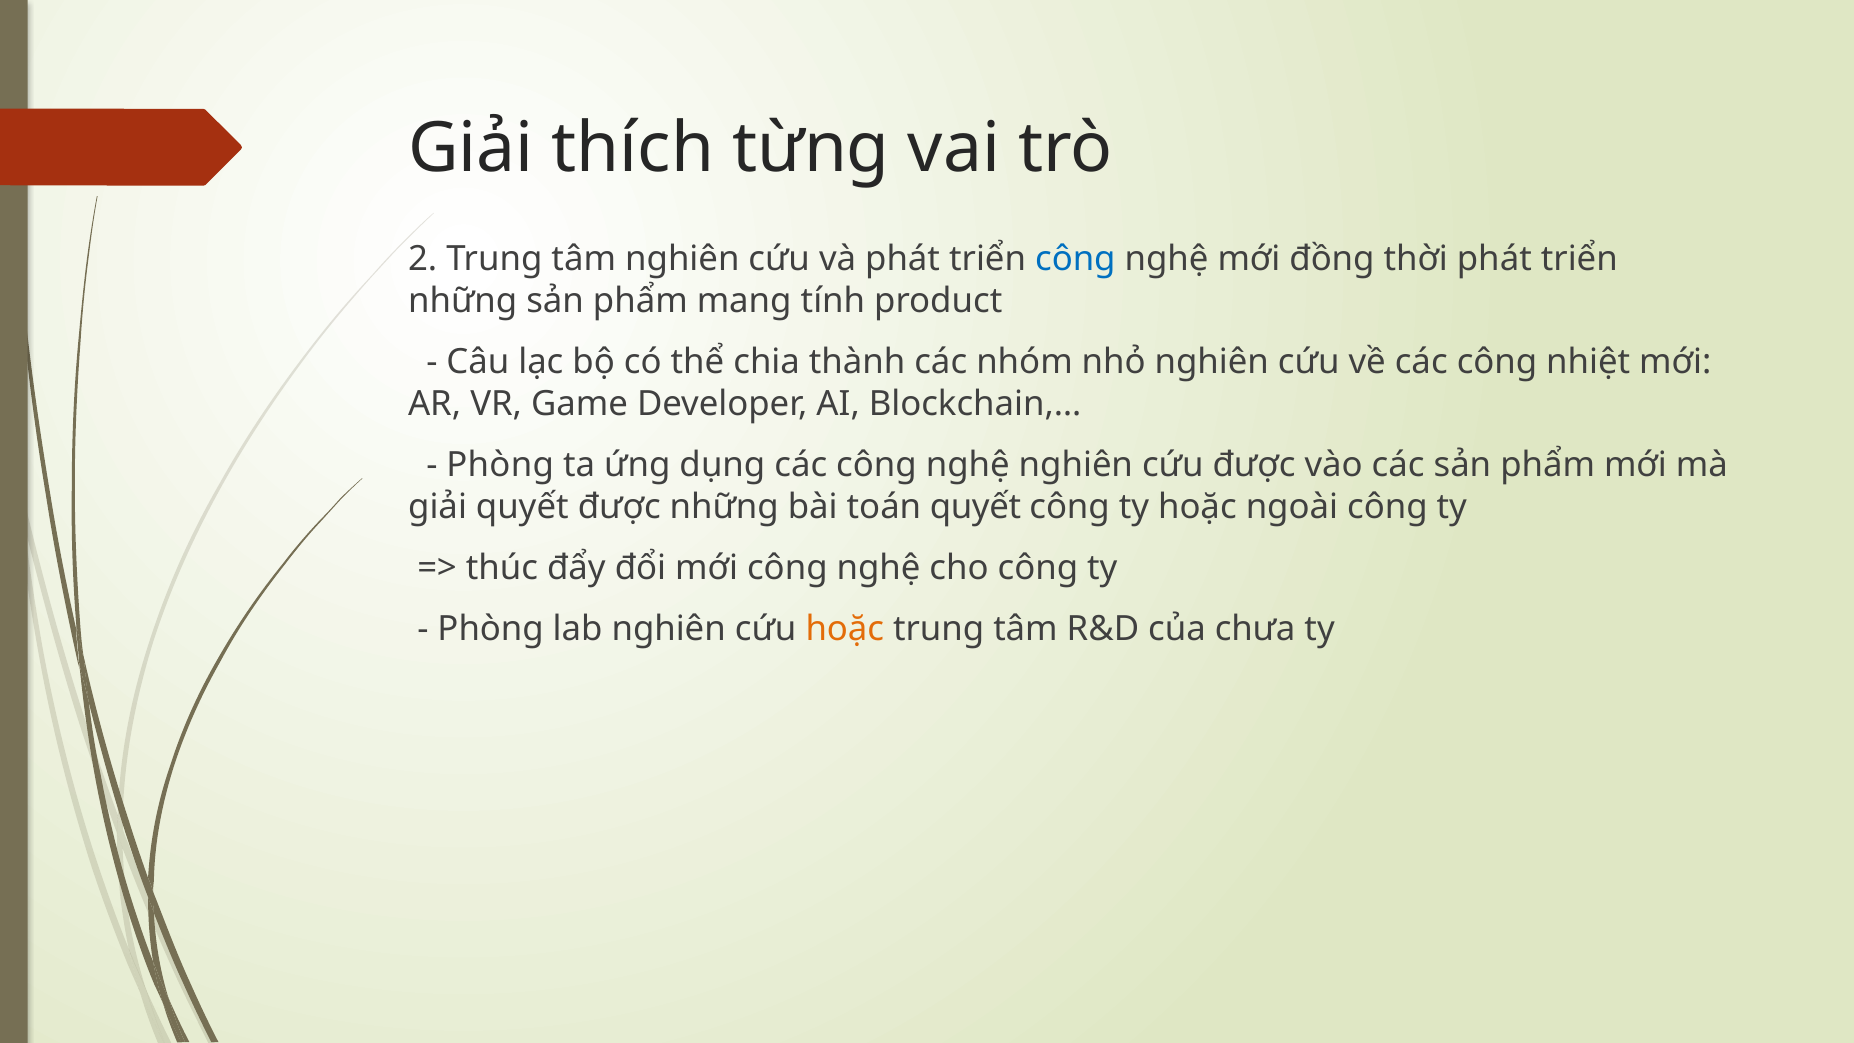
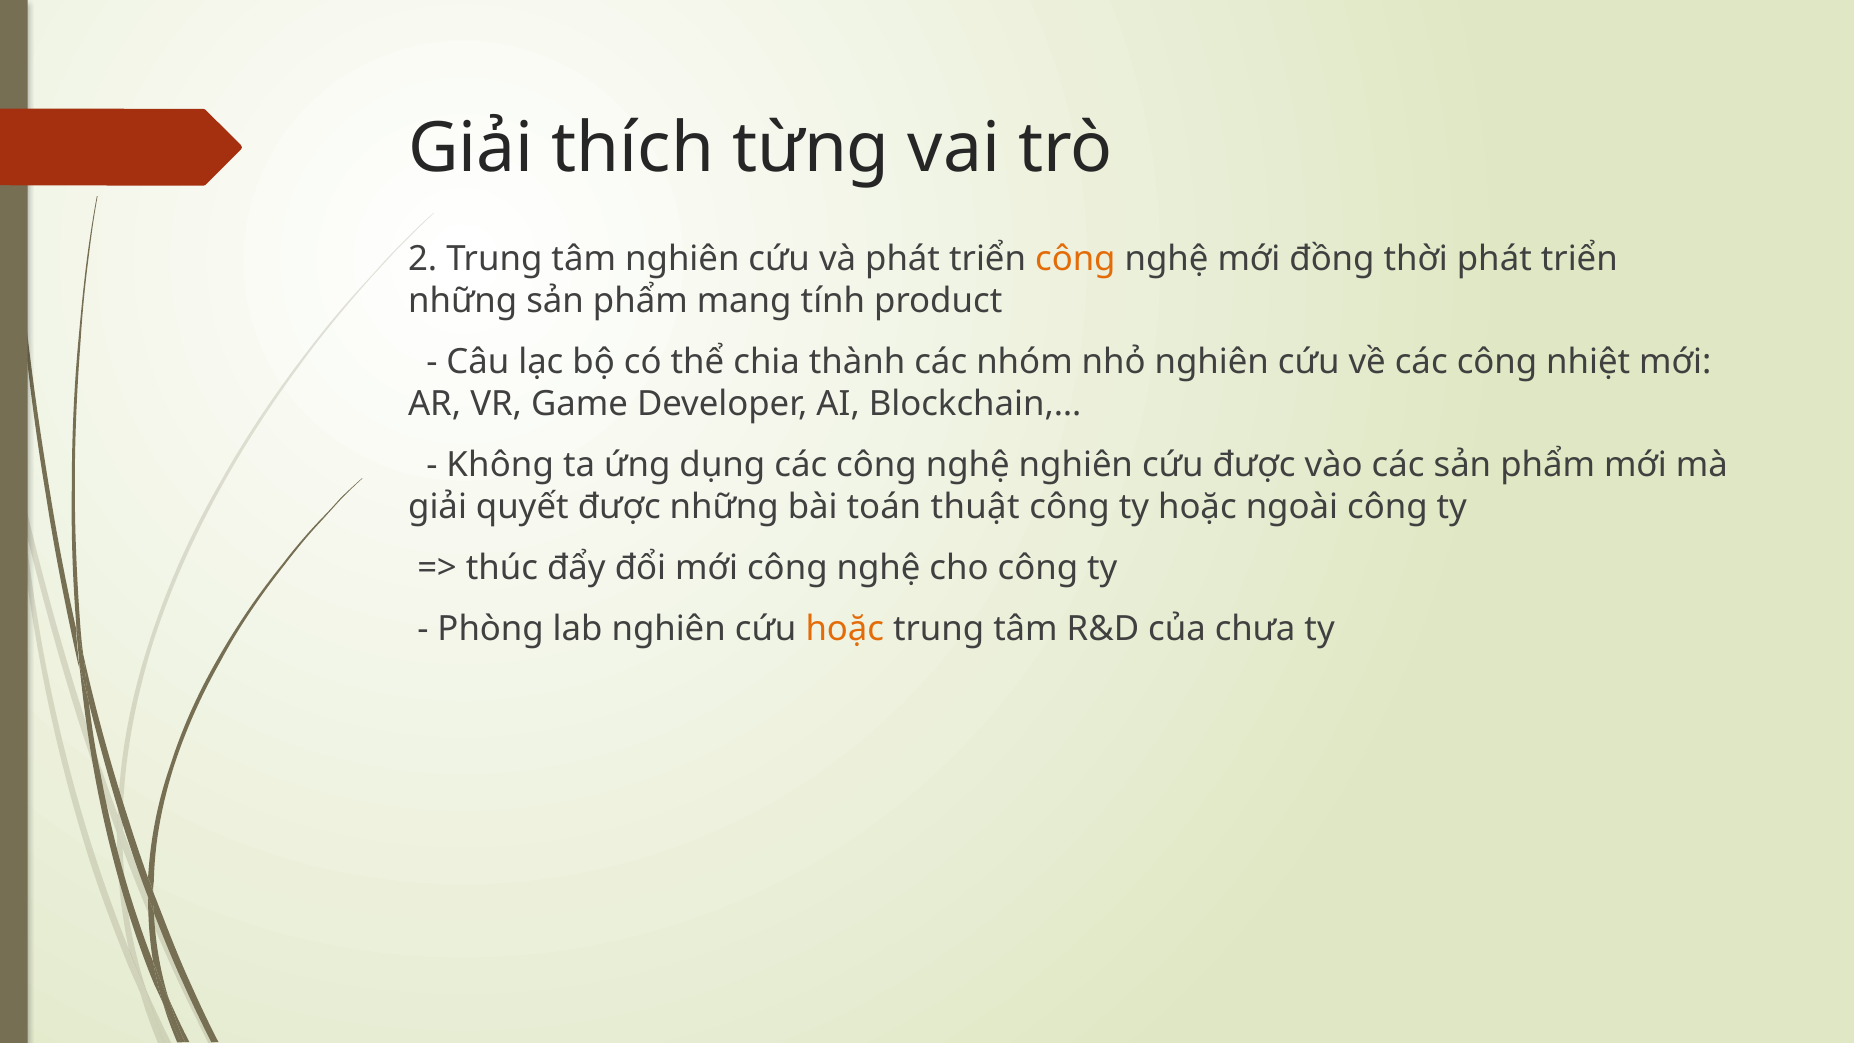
công at (1075, 259) colour: blue -> orange
Phòng at (500, 465): Phòng -> Không
toán quyết: quyết -> thuật
